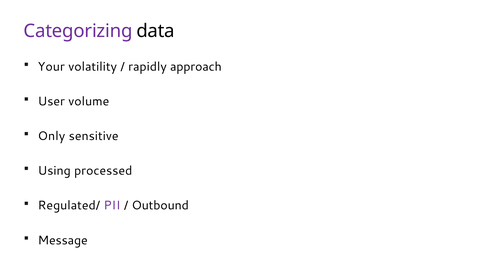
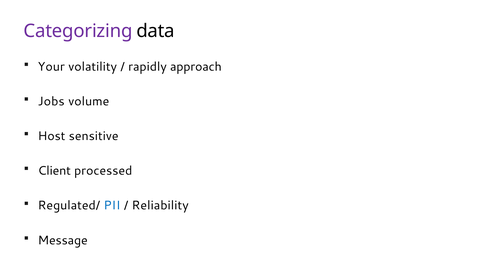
User: User -> Jobs
Only: Only -> Host
Using: Using -> Client
PII colour: purple -> blue
Outbound: Outbound -> Reliability
